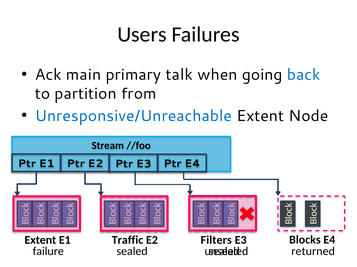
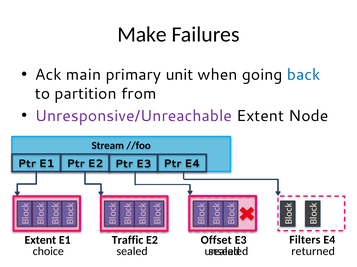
Users: Users -> Make
talk: talk -> unit
Unresponsive/Unreachable colour: blue -> purple
Blocks: Blocks -> Filters
Filters: Filters -> Offset
failure: failure -> choice
